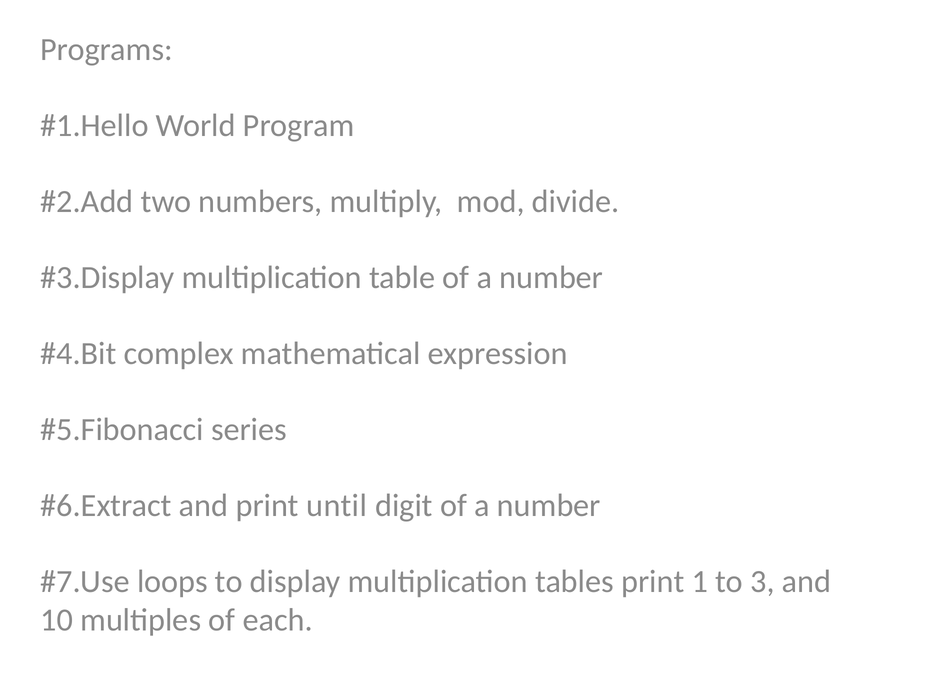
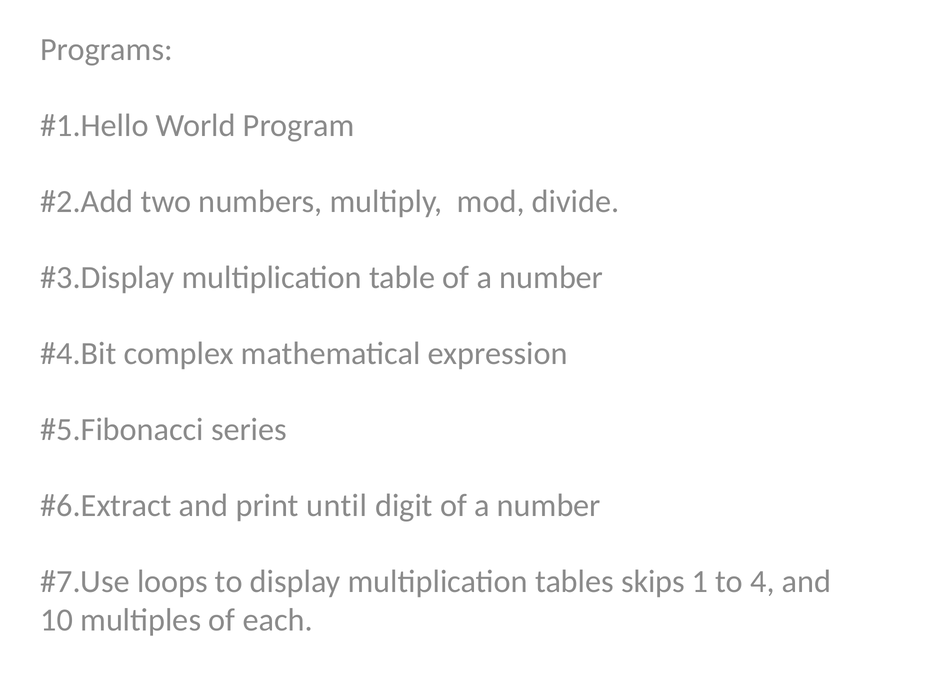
tables print: print -> skips
3: 3 -> 4
